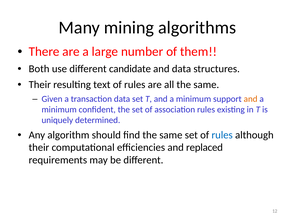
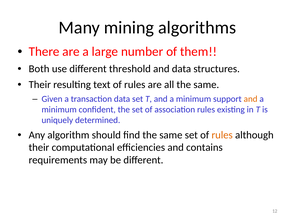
candidate: candidate -> threshold
rules at (222, 135) colour: blue -> orange
replaced: replaced -> contains
